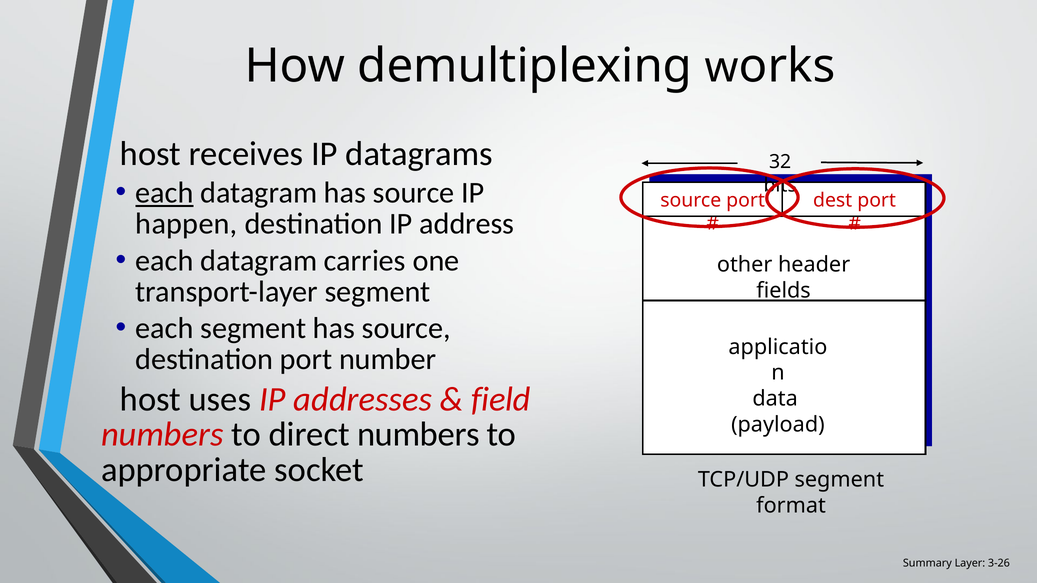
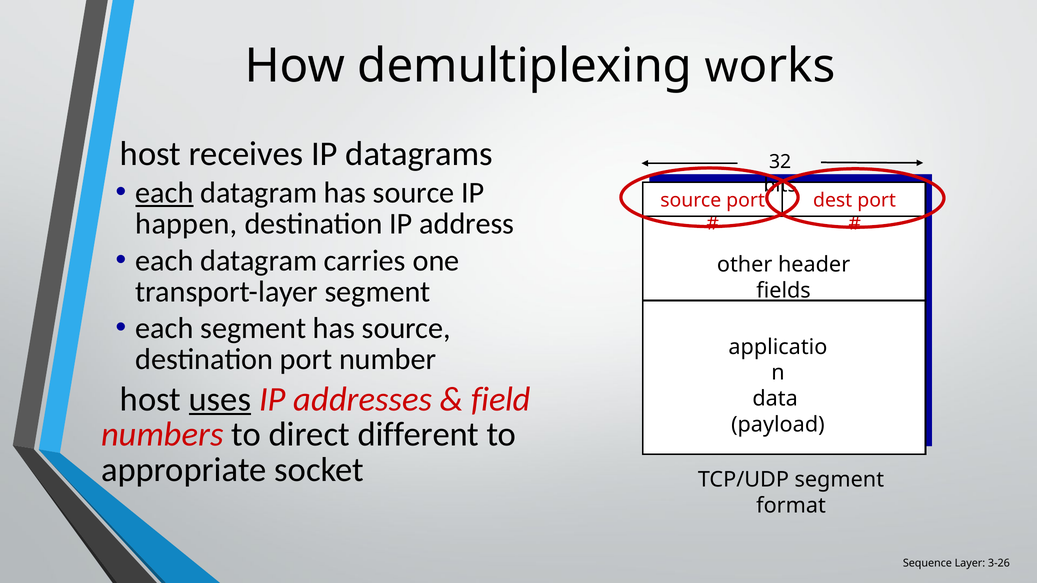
uses underline: none -> present
direct numbers: numbers -> different
Summary: Summary -> Sequence
